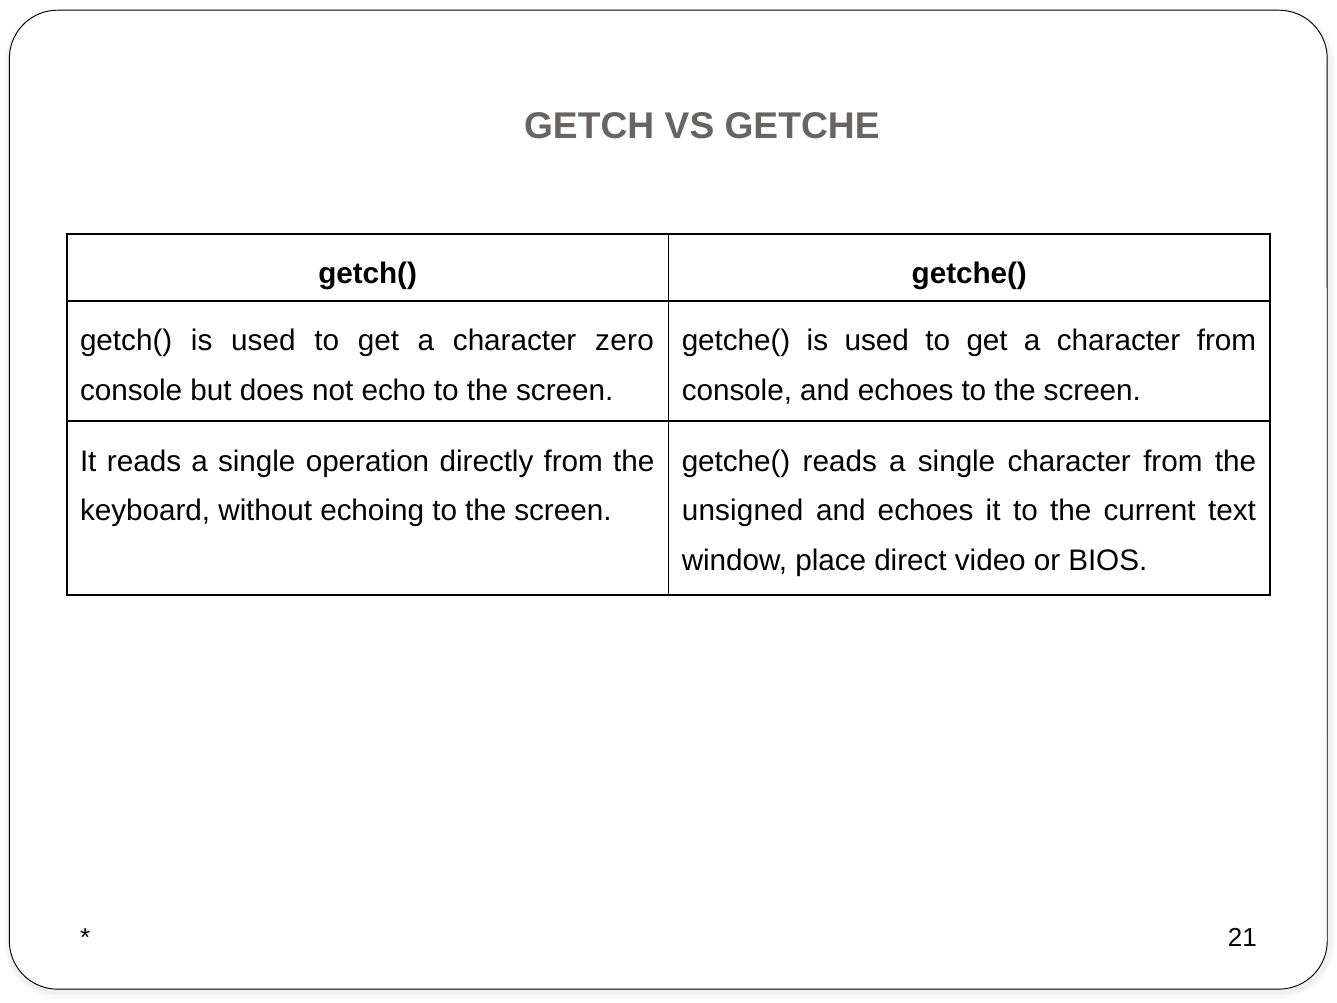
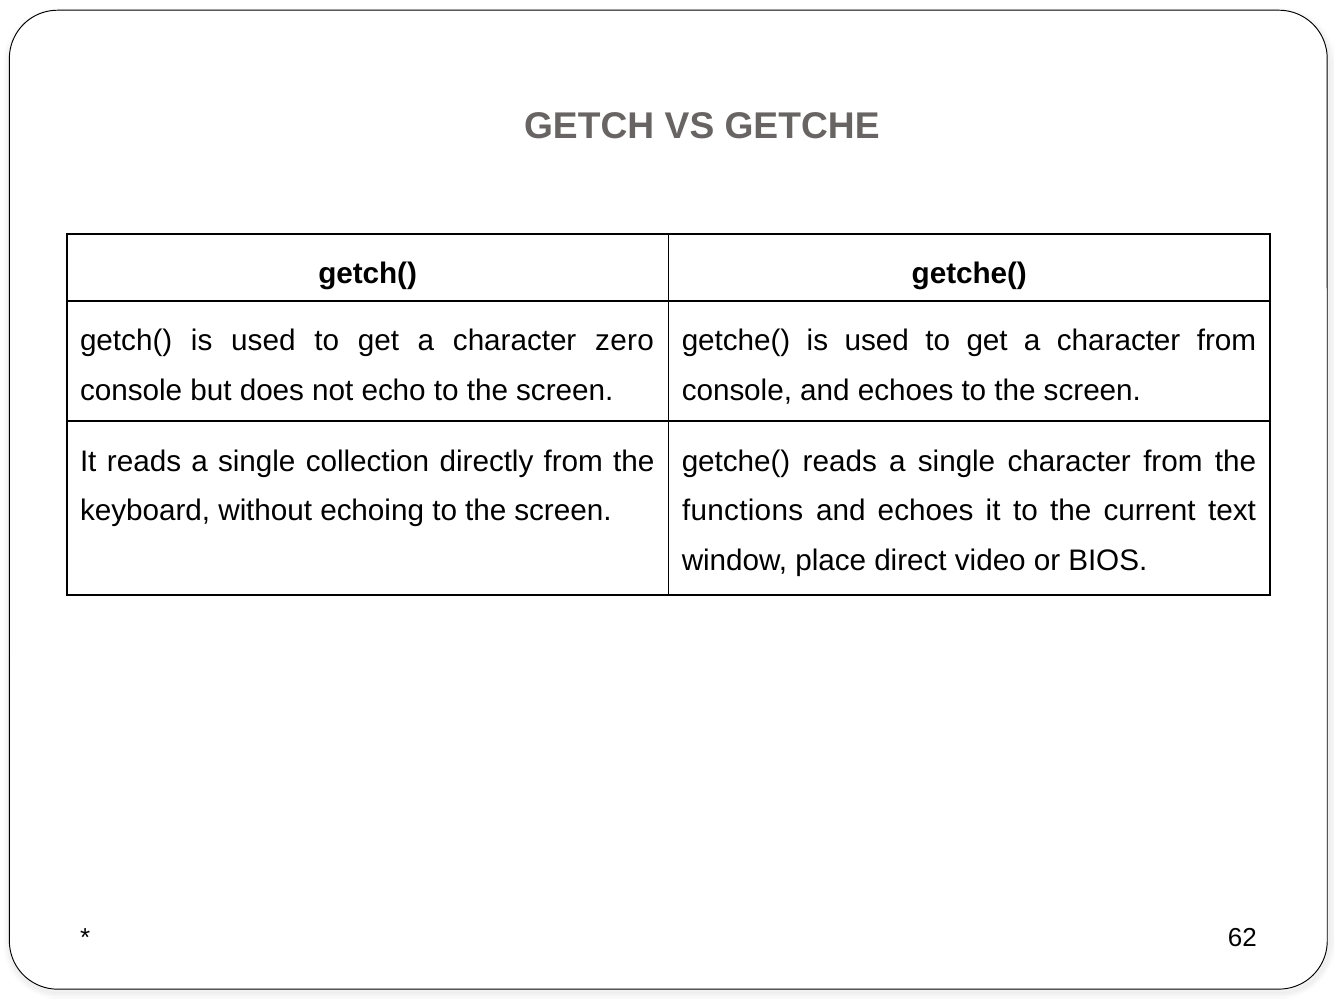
operation: operation -> collection
unsigned: unsigned -> functions
21: 21 -> 62
